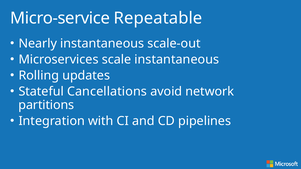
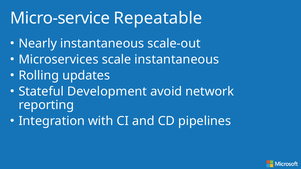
Cancellations: Cancellations -> Development
partitions: partitions -> reporting
